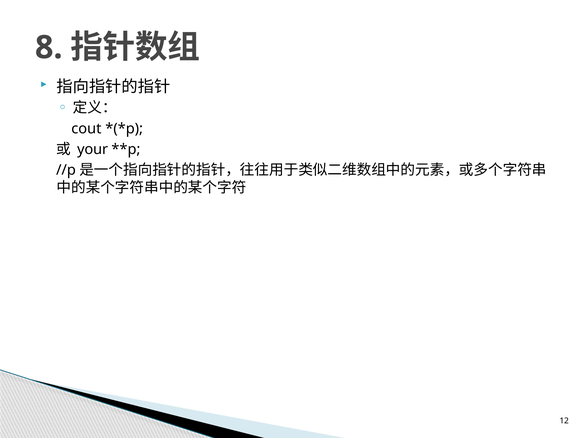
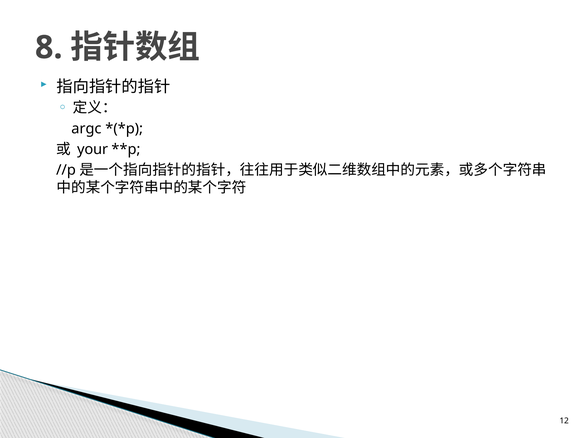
cout: cout -> argc
